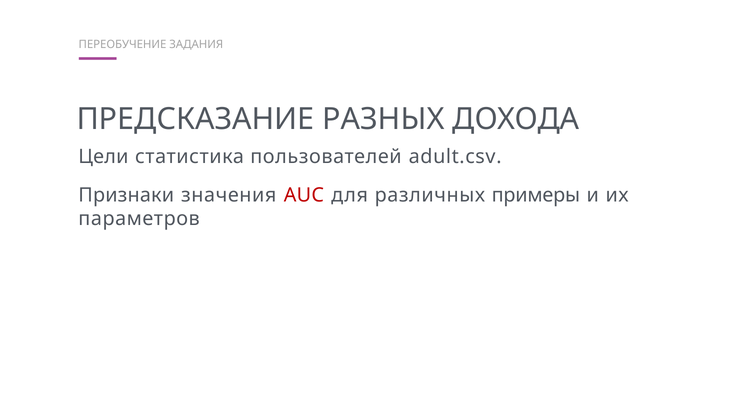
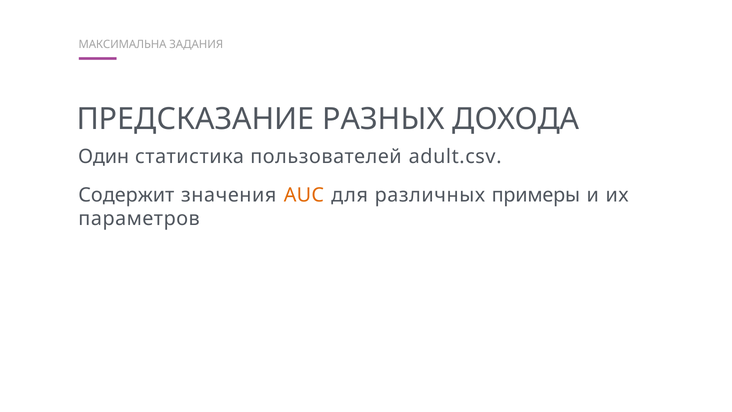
ПЕРЕОБУЧЕНИЕ: ПЕРЕОБУЧЕНИЕ -> МАКСИМАЛЬНА
Цели: Цели -> Один
Признаки: Признаки -> Содержит
AUC colour: red -> orange
